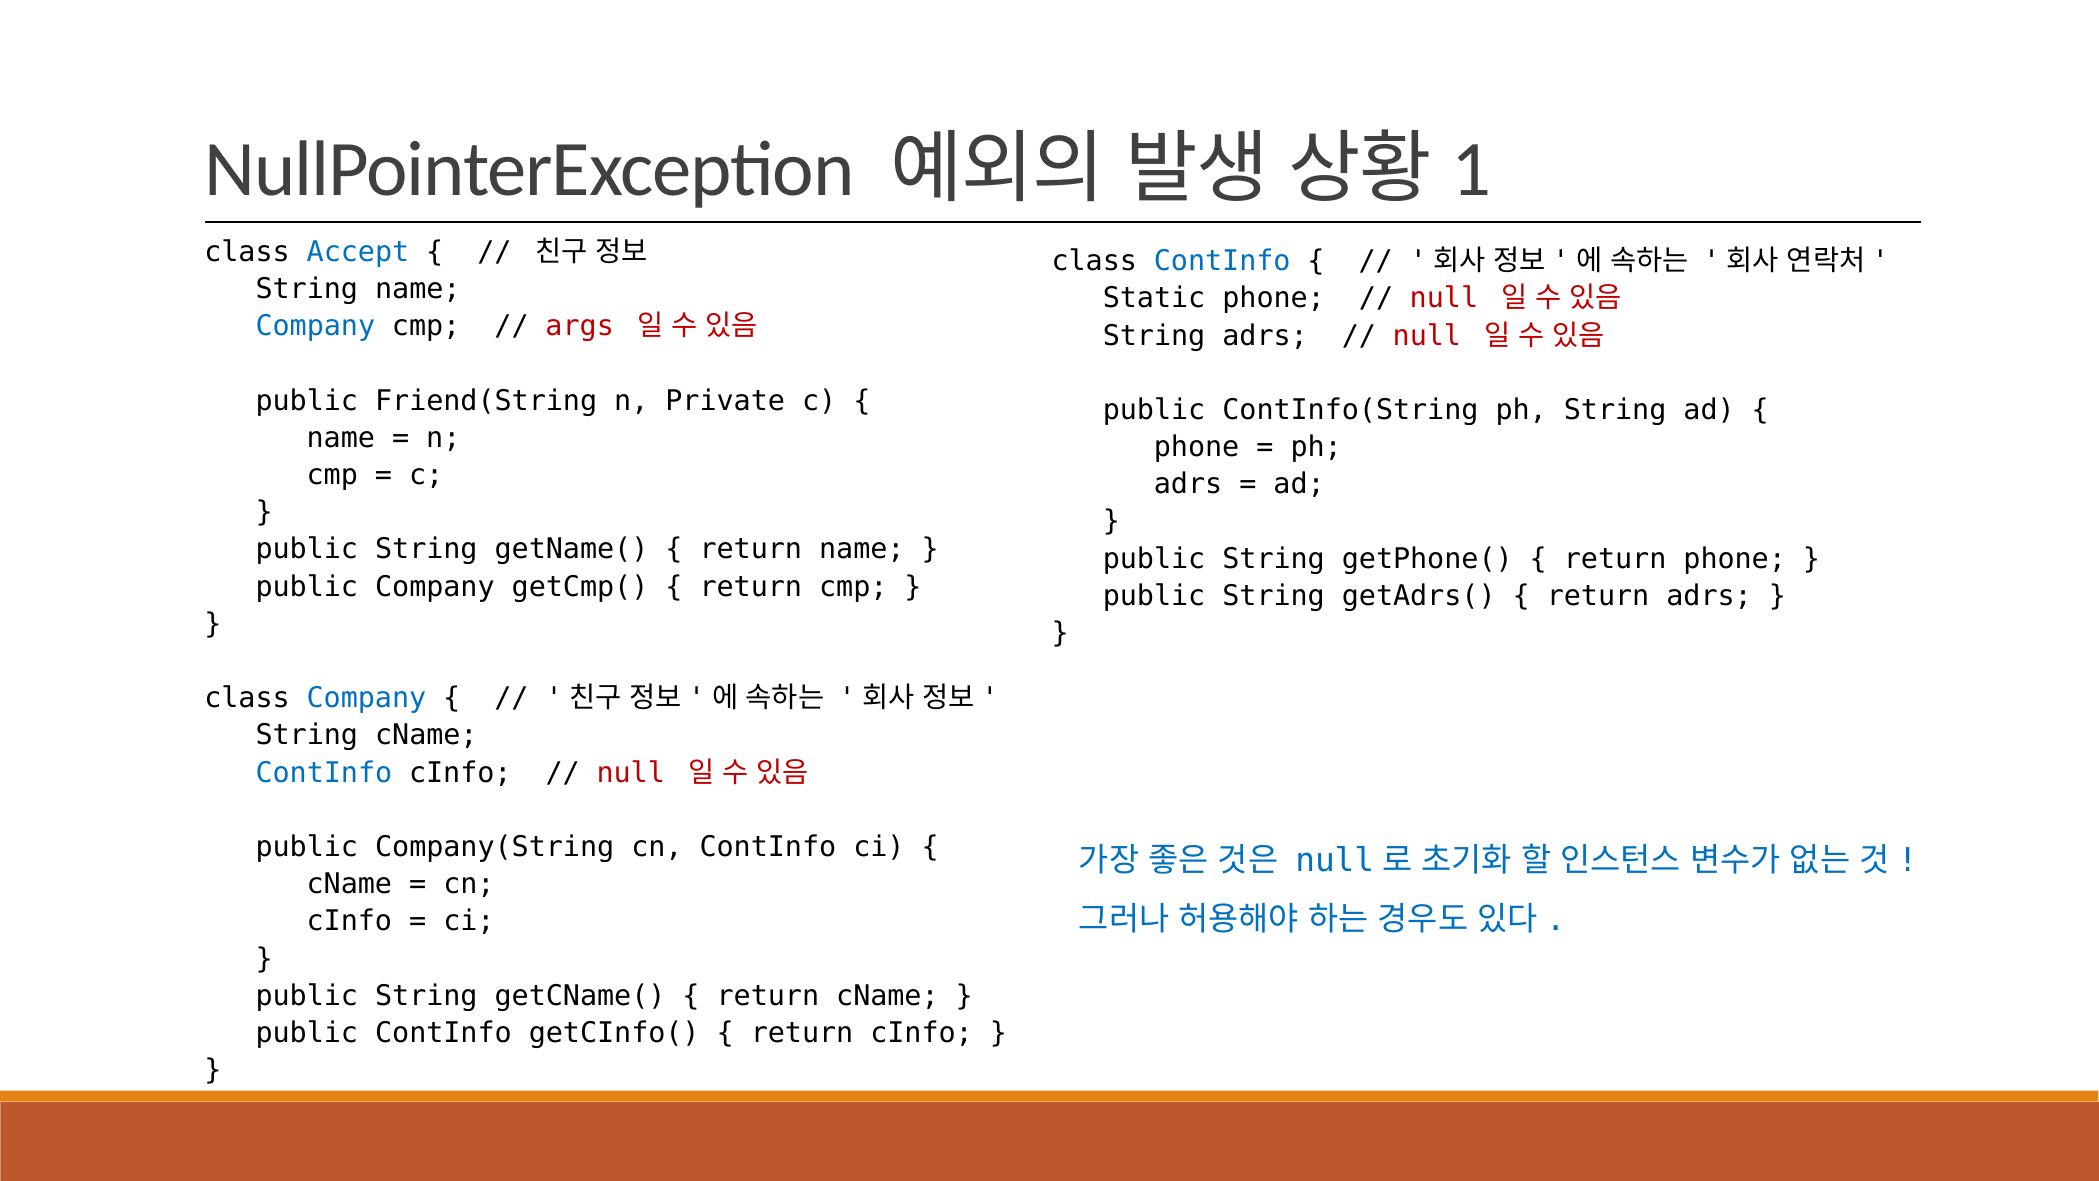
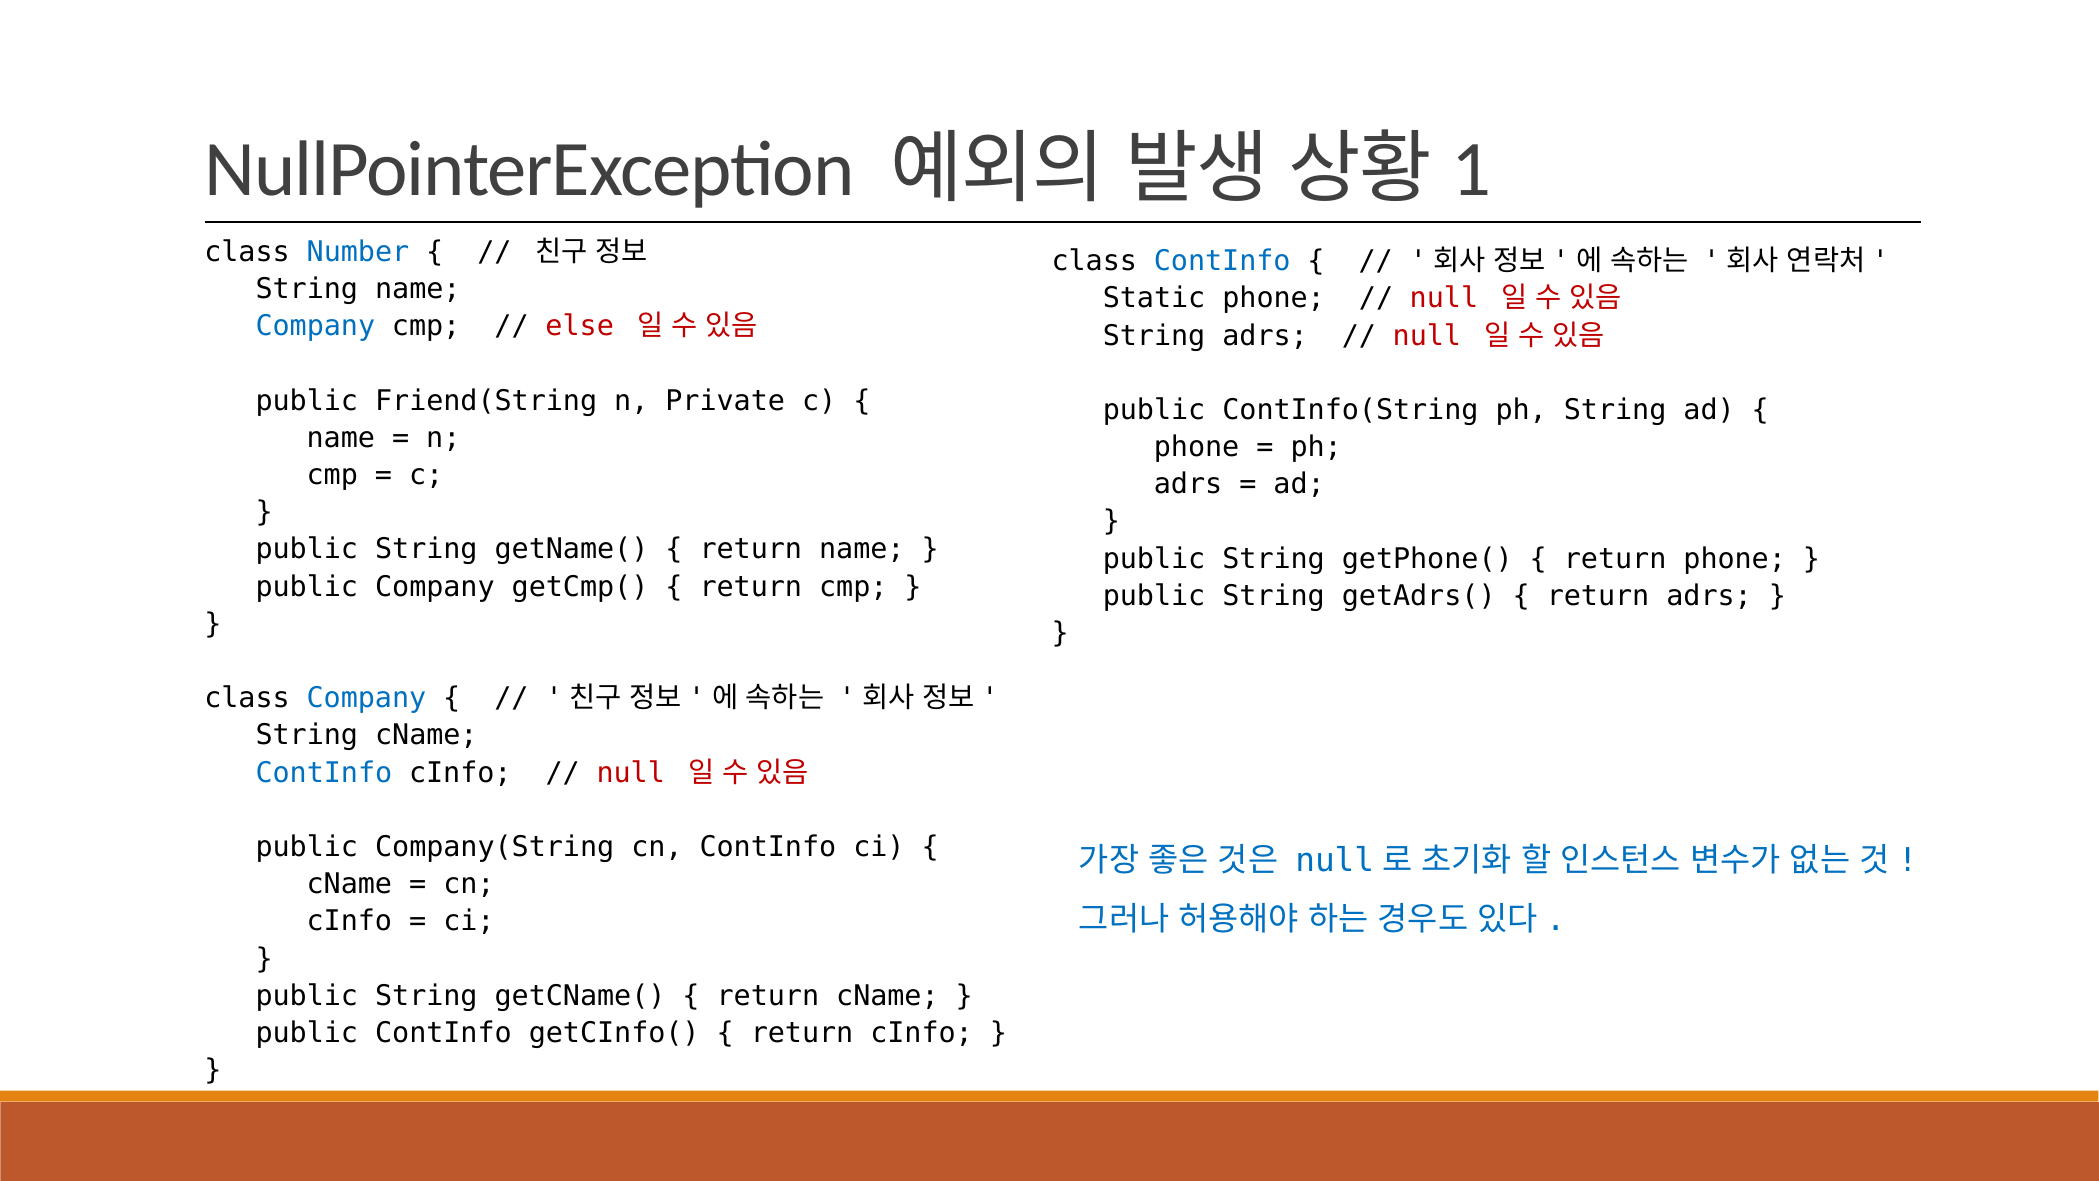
Accept: Accept -> Number
args: args -> else
